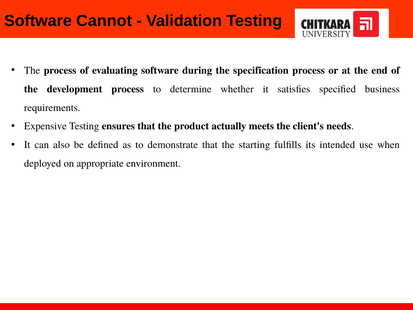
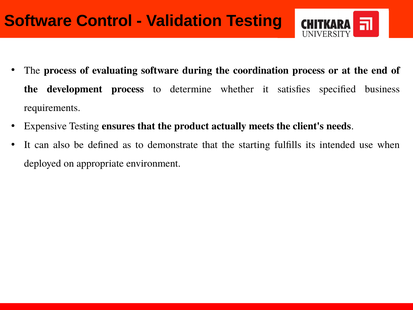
Cannot: Cannot -> Control
specification: specification -> coordination
